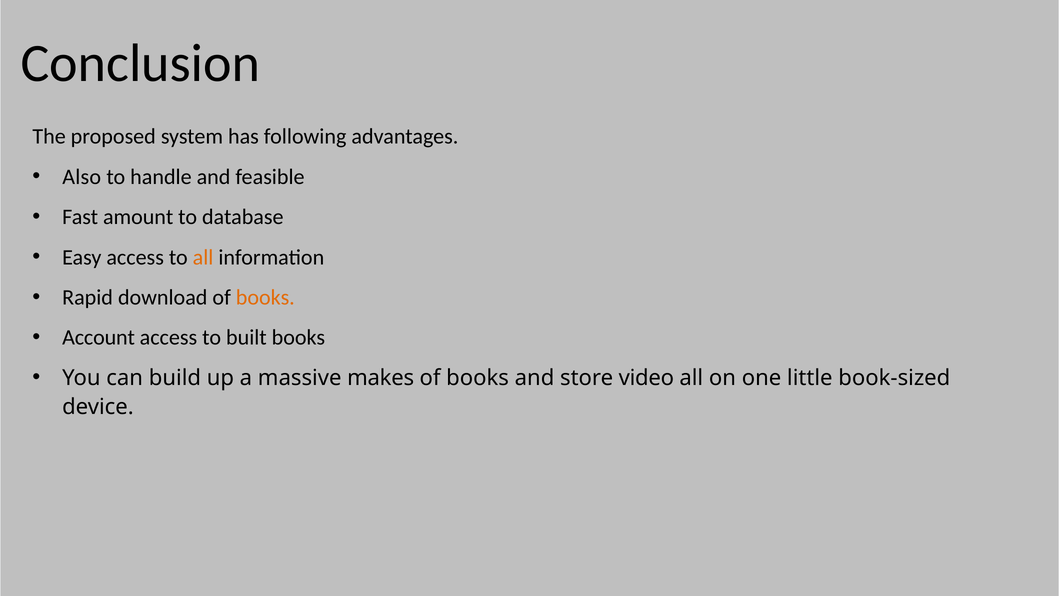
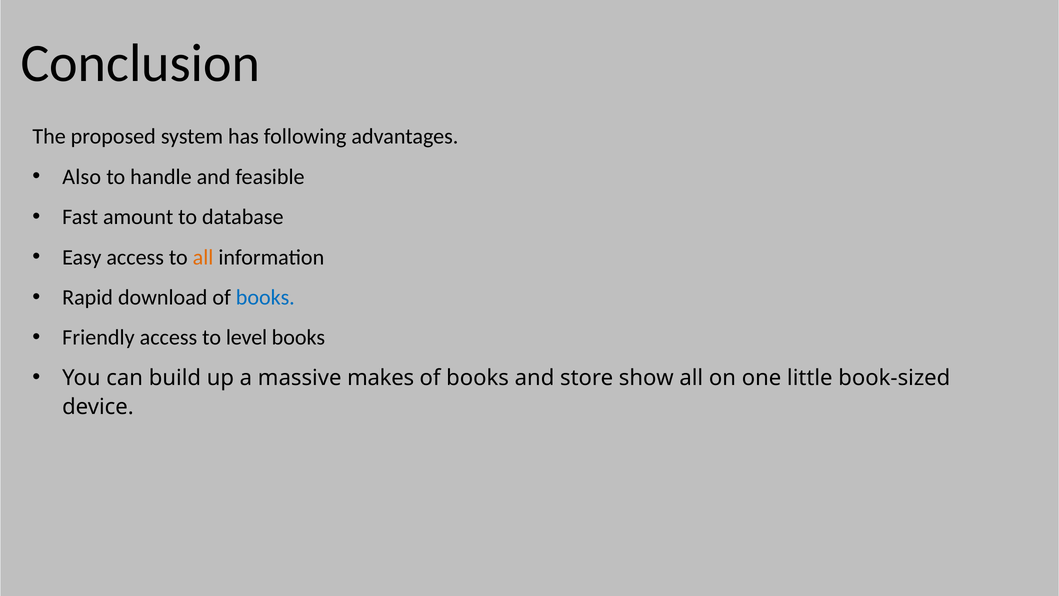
books at (265, 297) colour: orange -> blue
Account: Account -> Friendly
built: built -> level
video: video -> show
